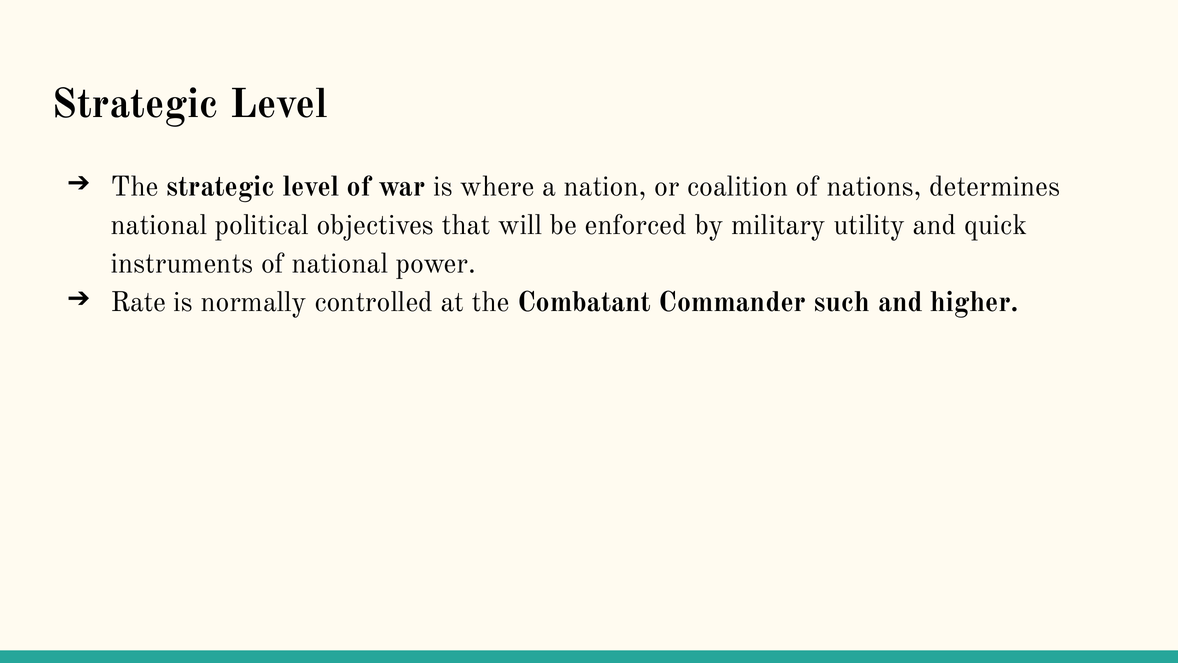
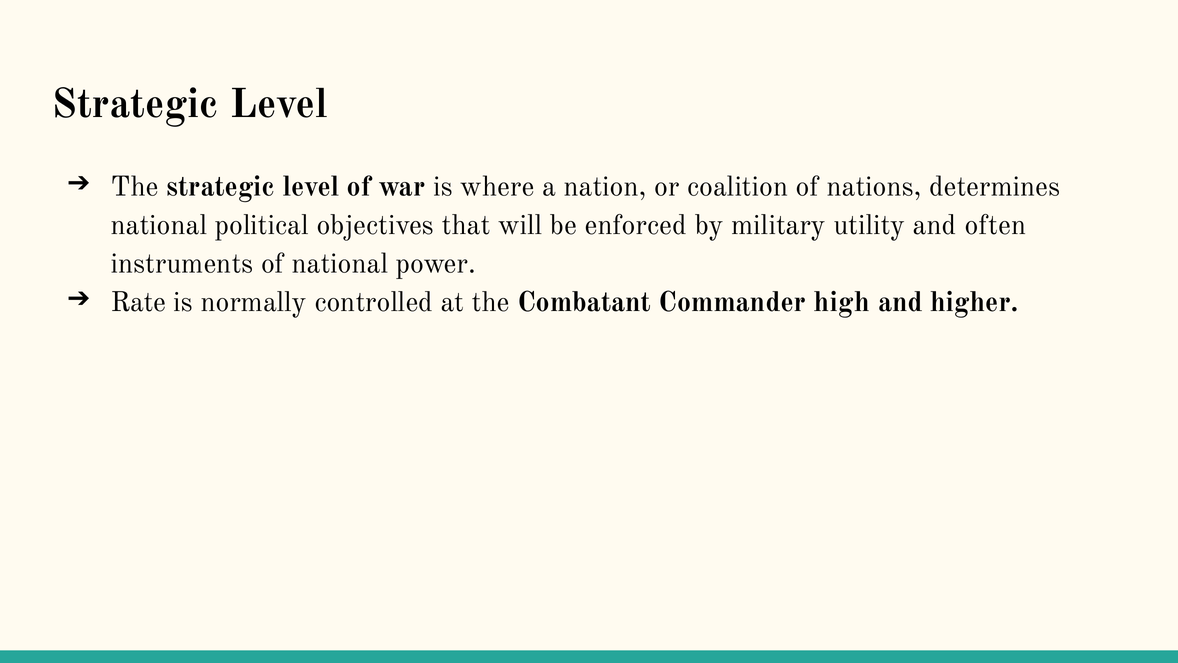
quick: quick -> often
such: such -> high
